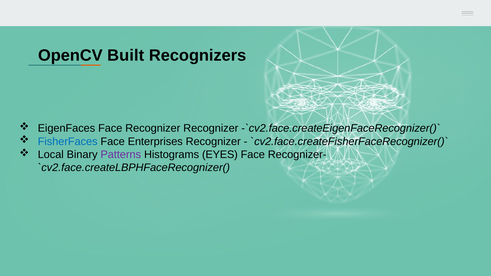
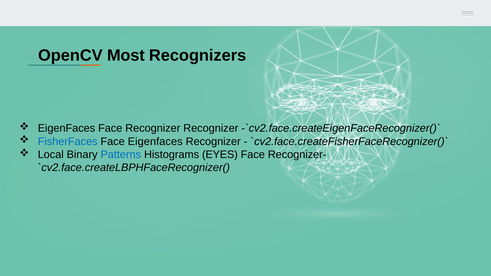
Built: Built -> Most
Face Enterprises: Enterprises -> Eigenfaces
Patterns colour: purple -> blue
